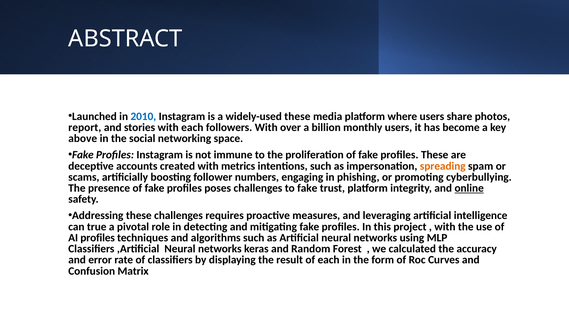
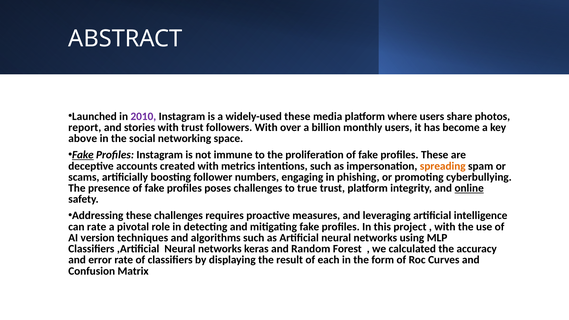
2010 colour: blue -> purple
with each: each -> trust
Fake at (83, 155) underline: none -> present
to fake: fake -> true
can true: true -> rate
AI profiles: profiles -> version
